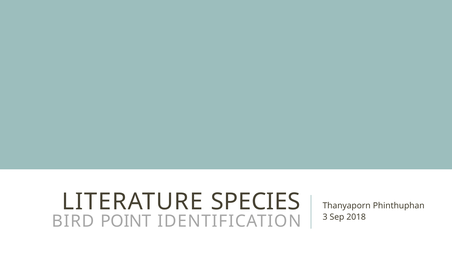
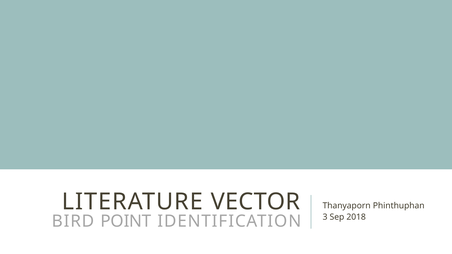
SPECIES: SPECIES -> VECTOR
